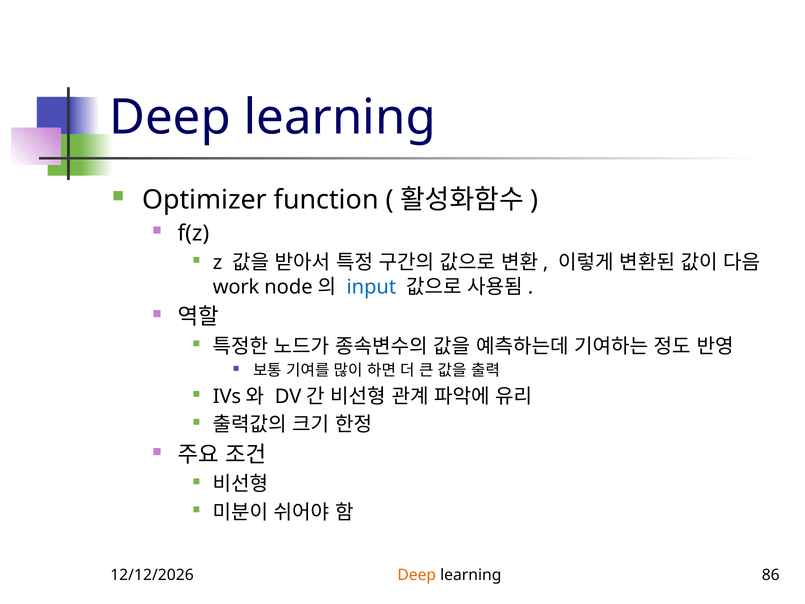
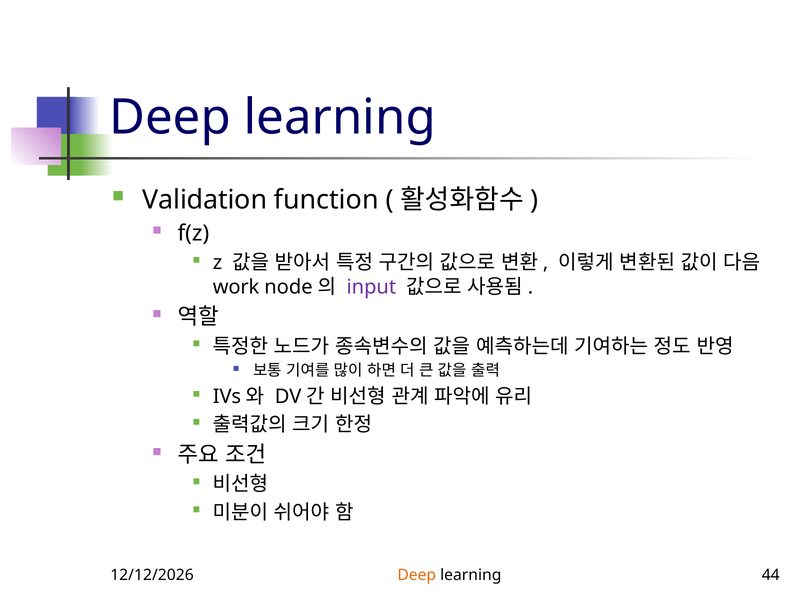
Optimizer: Optimizer -> Validation
input colour: blue -> purple
86: 86 -> 44
